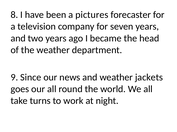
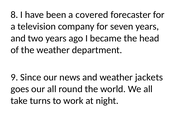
pictures: pictures -> covered
